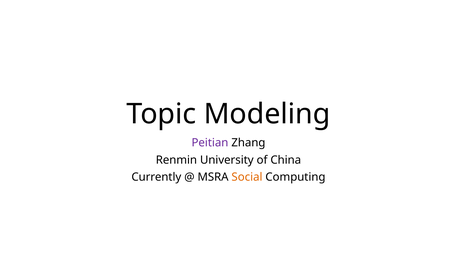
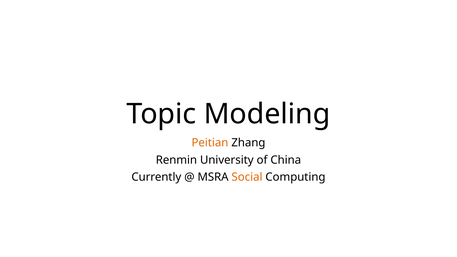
Peitian colour: purple -> orange
